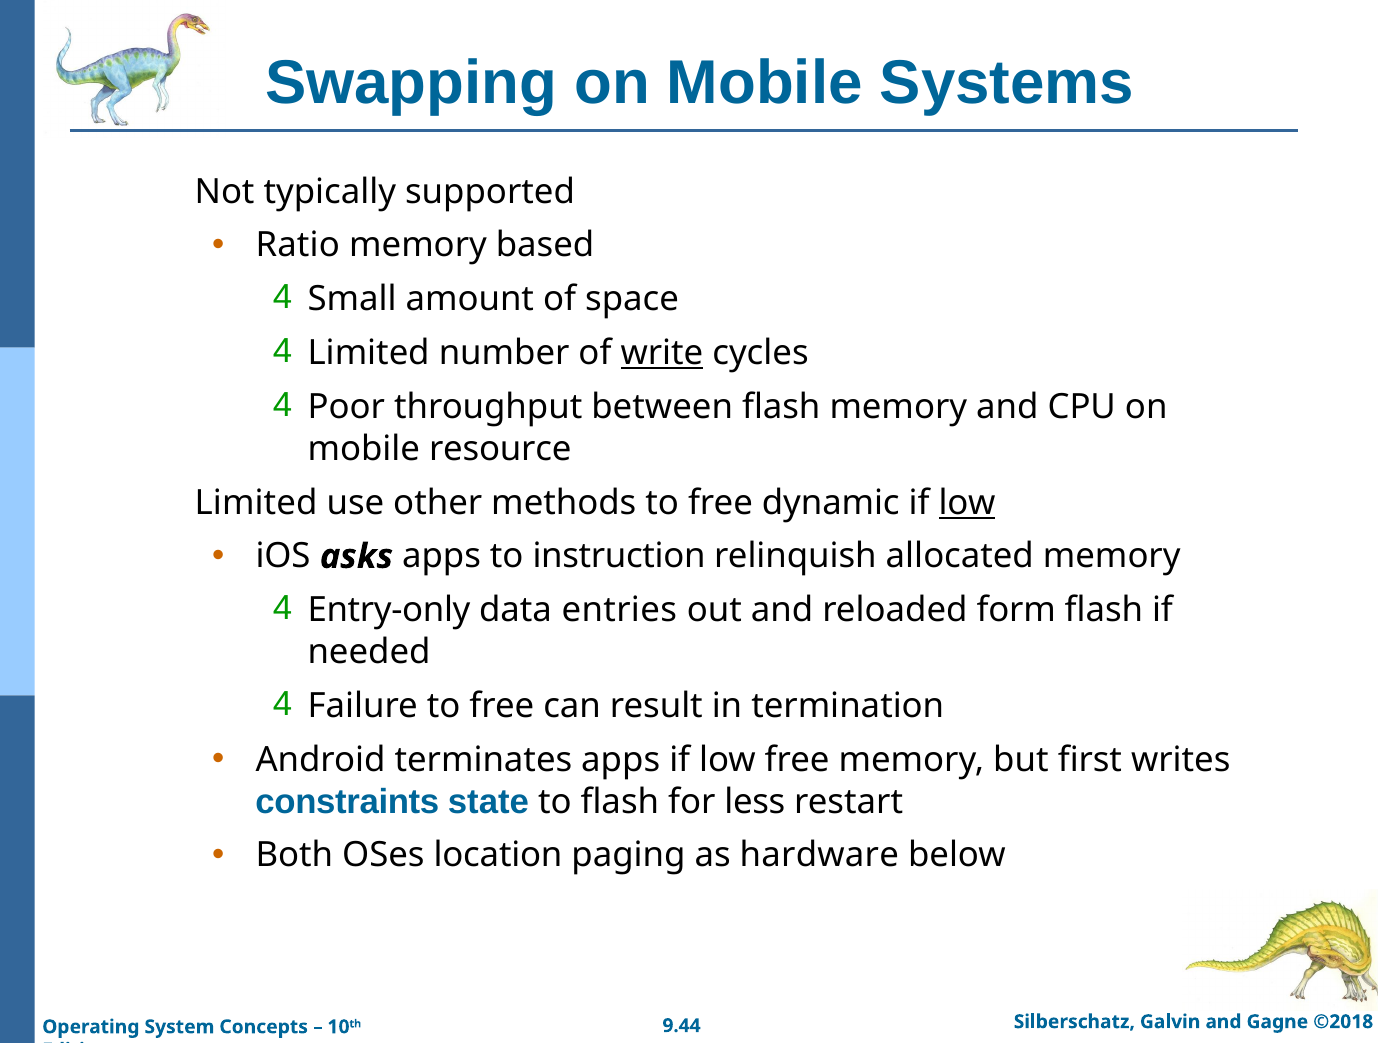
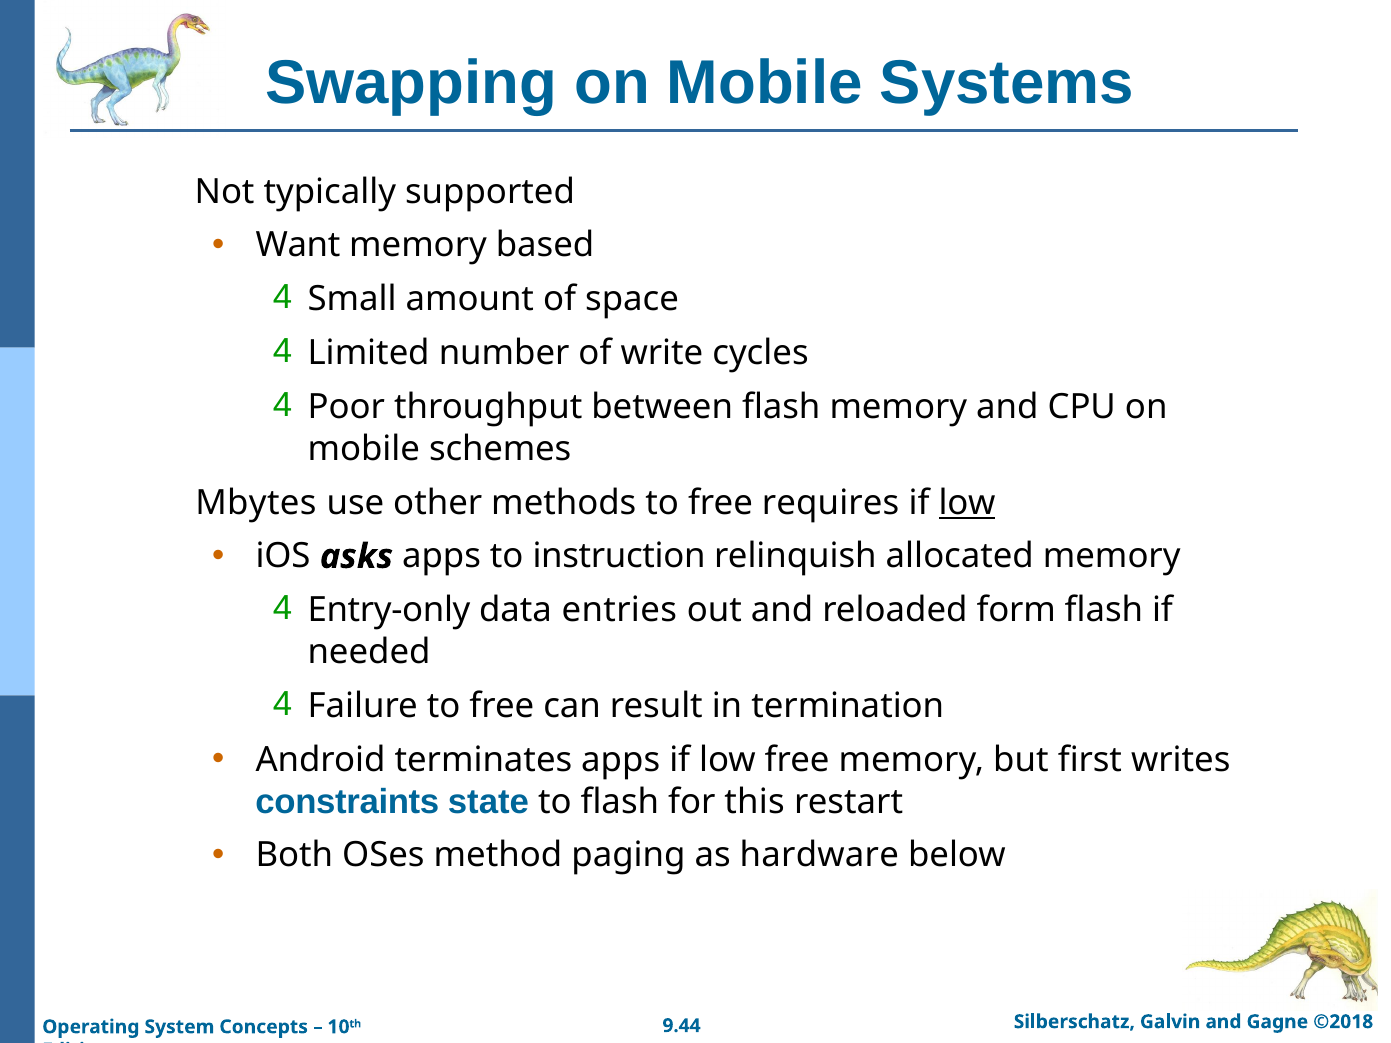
Ratio: Ratio -> Want
write underline: present -> none
resource: resource -> schemes
Limited at (256, 503): Limited -> Mbytes
dynamic: dynamic -> requires
less: less -> this
location: location -> method
